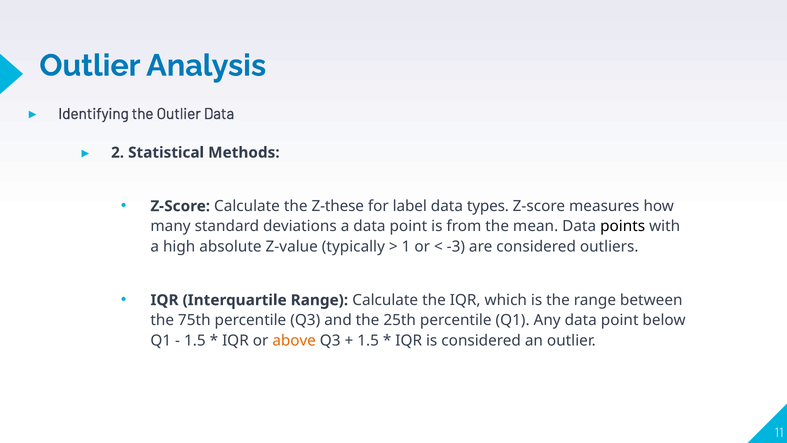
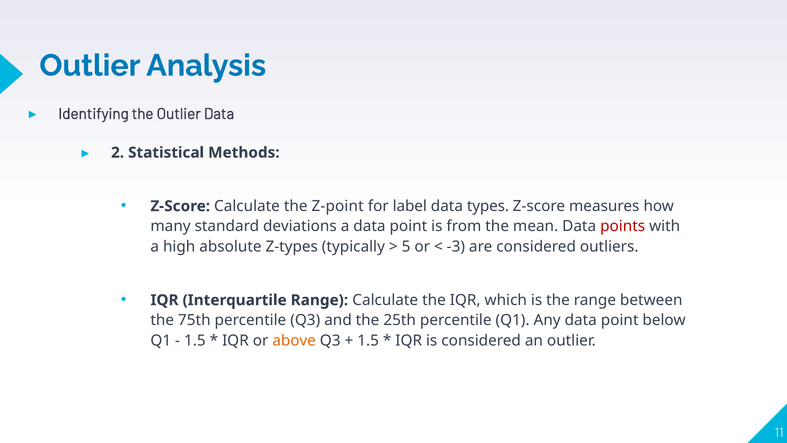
Z-these: Z-these -> Z-point
points colour: black -> red
Z-value: Z-value -> Z-types
1: 1 -> 5
